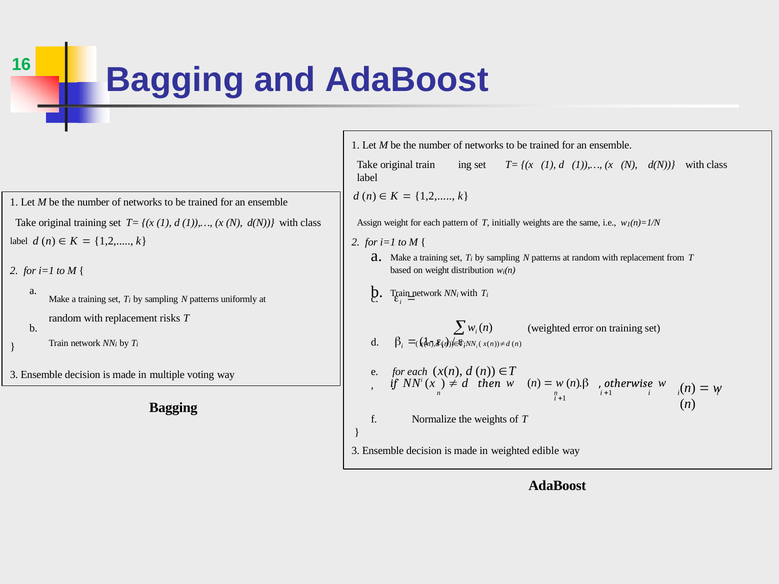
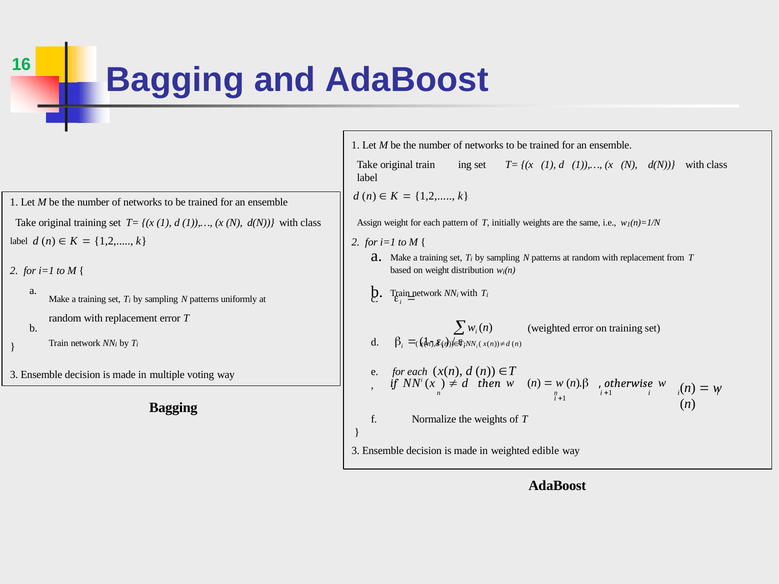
replacement risks: risks -> error
